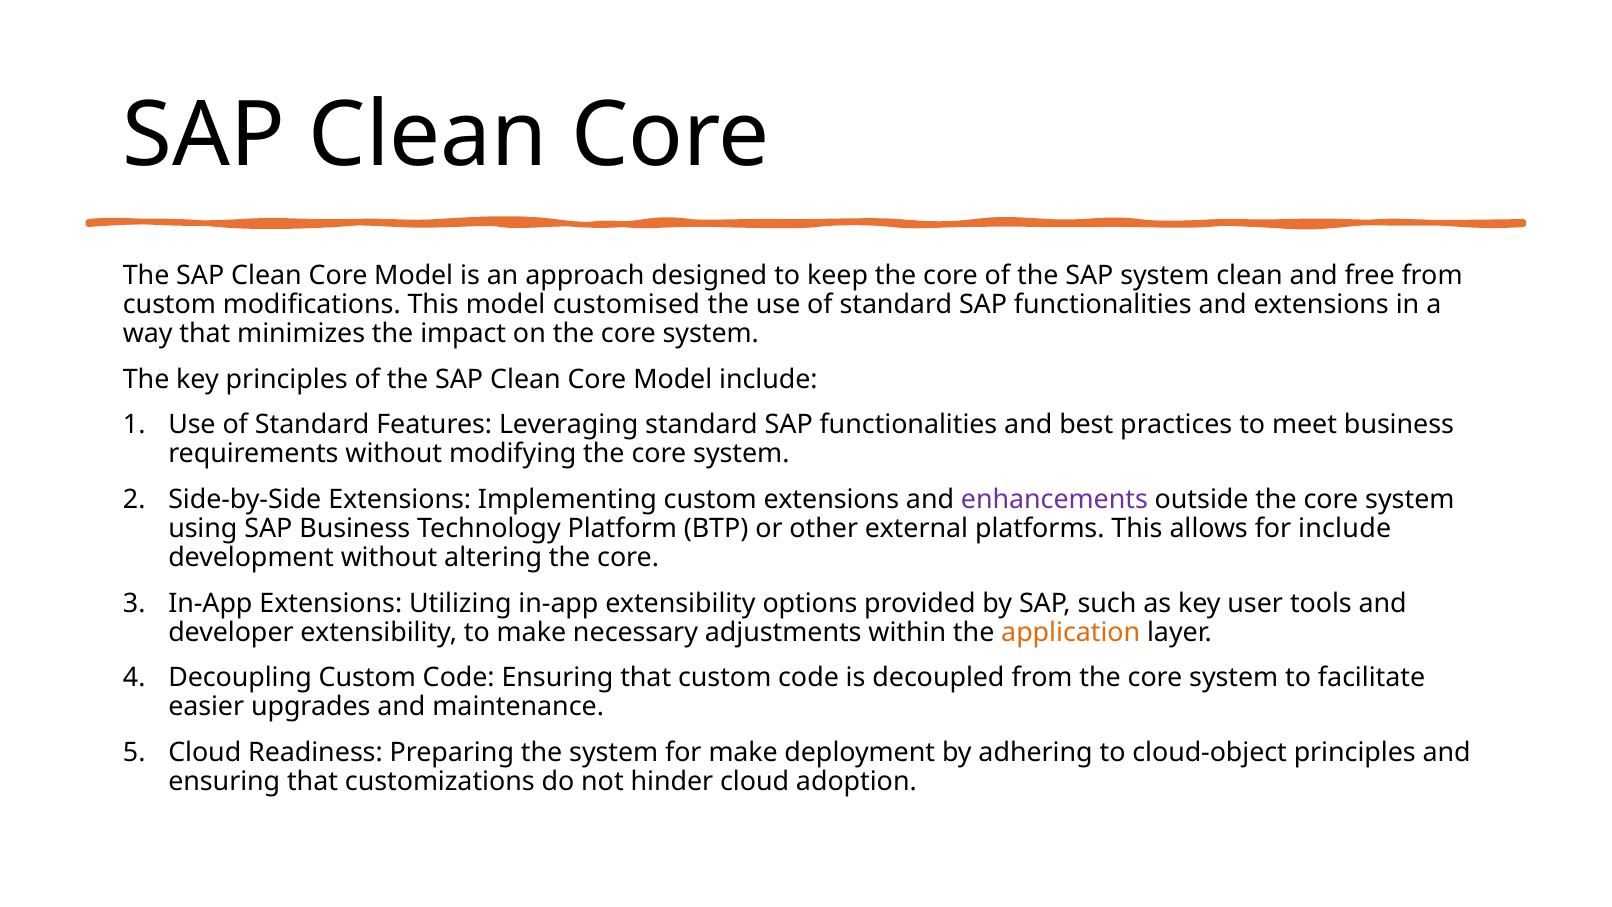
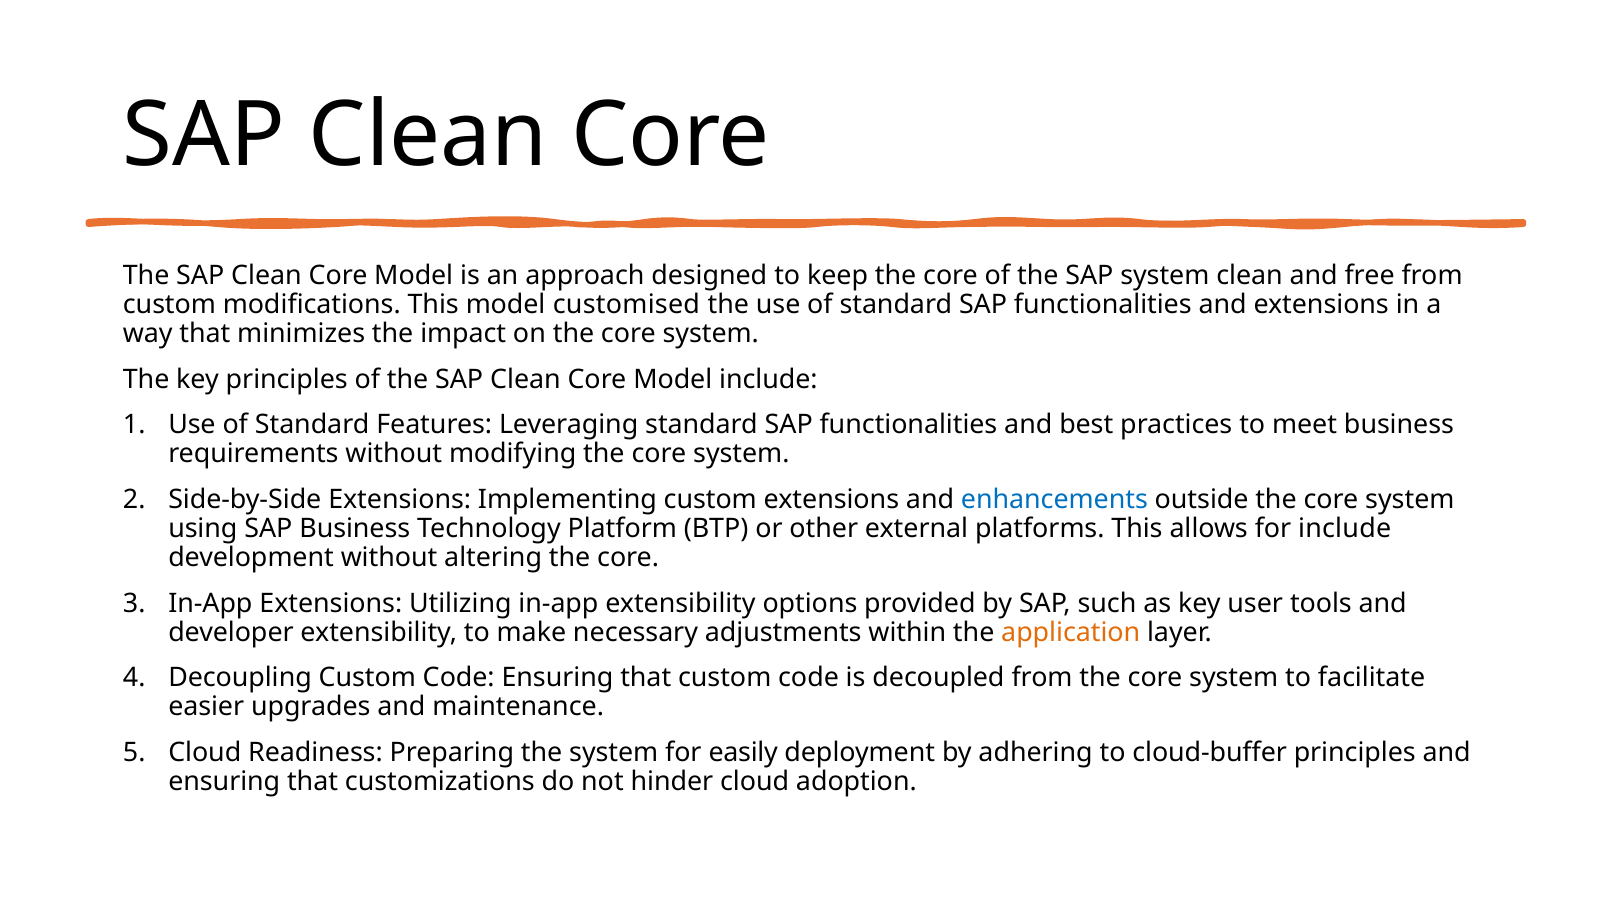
enhancements colour: purple -> blue
for make: make -> easily
cloud-object: cloud-object -> cloud-buffer
